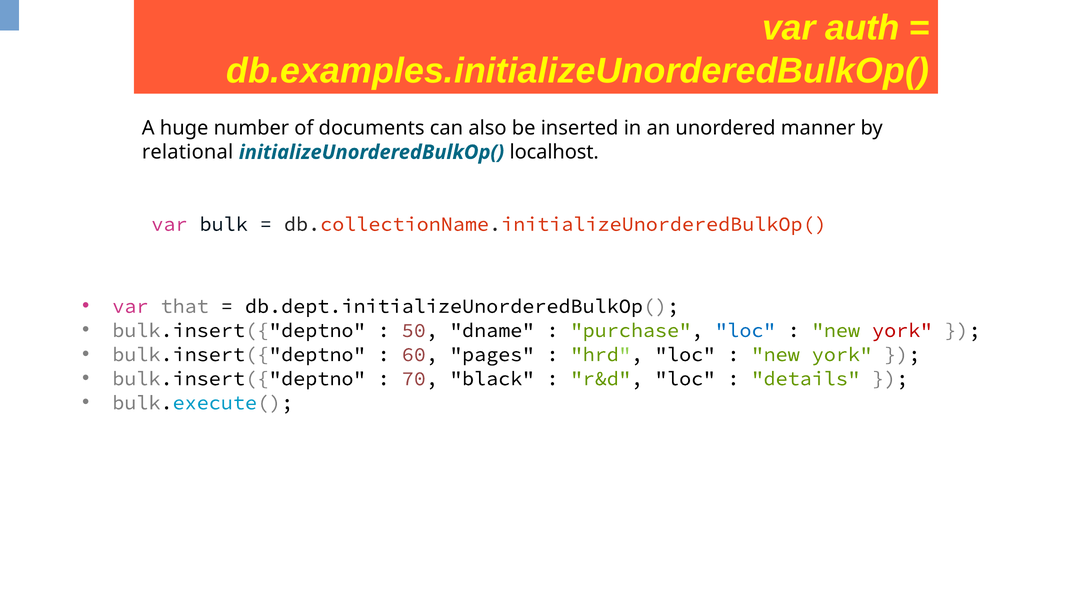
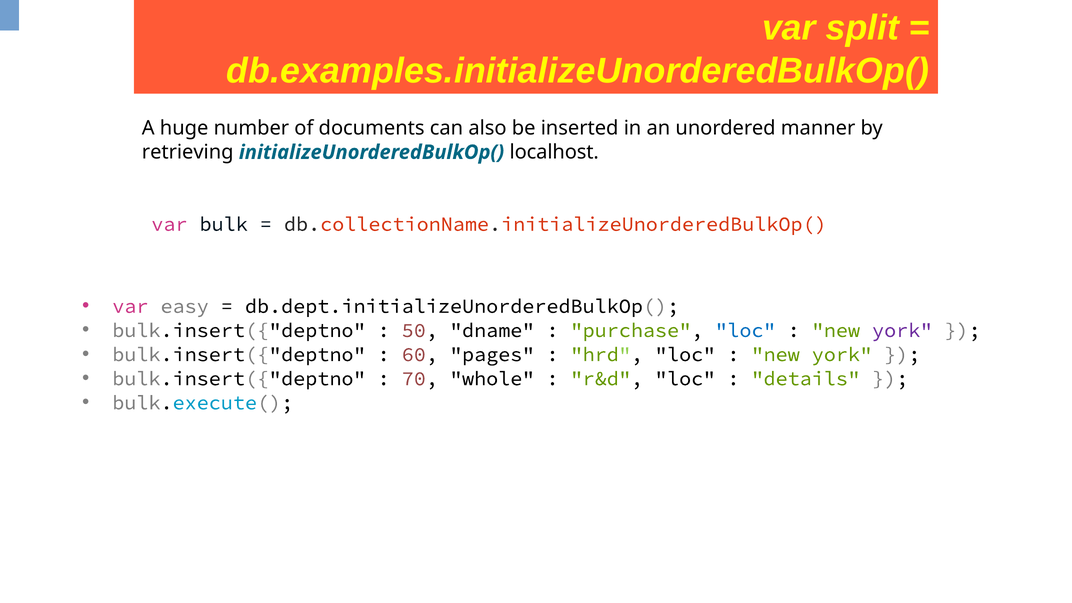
auth: auth -> split
relational: relational -> retrieving
that: that -> easy
york at (902, 330) colour: red -> purple
black: black -> whole
